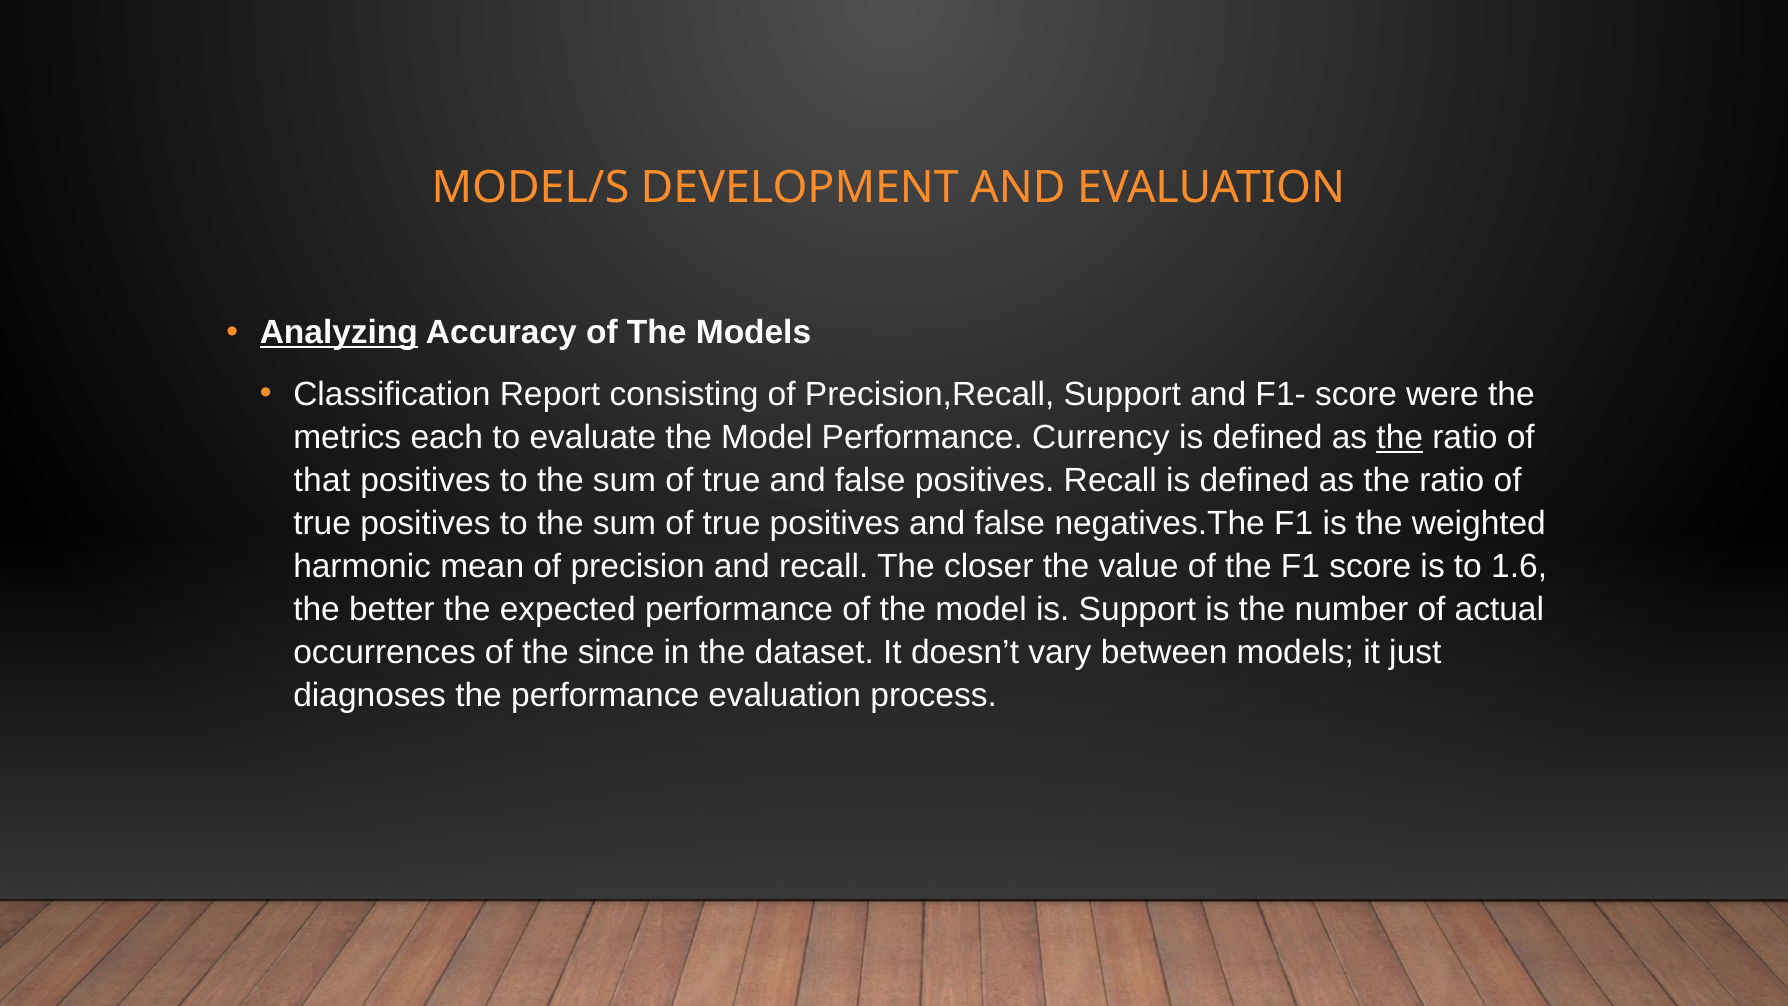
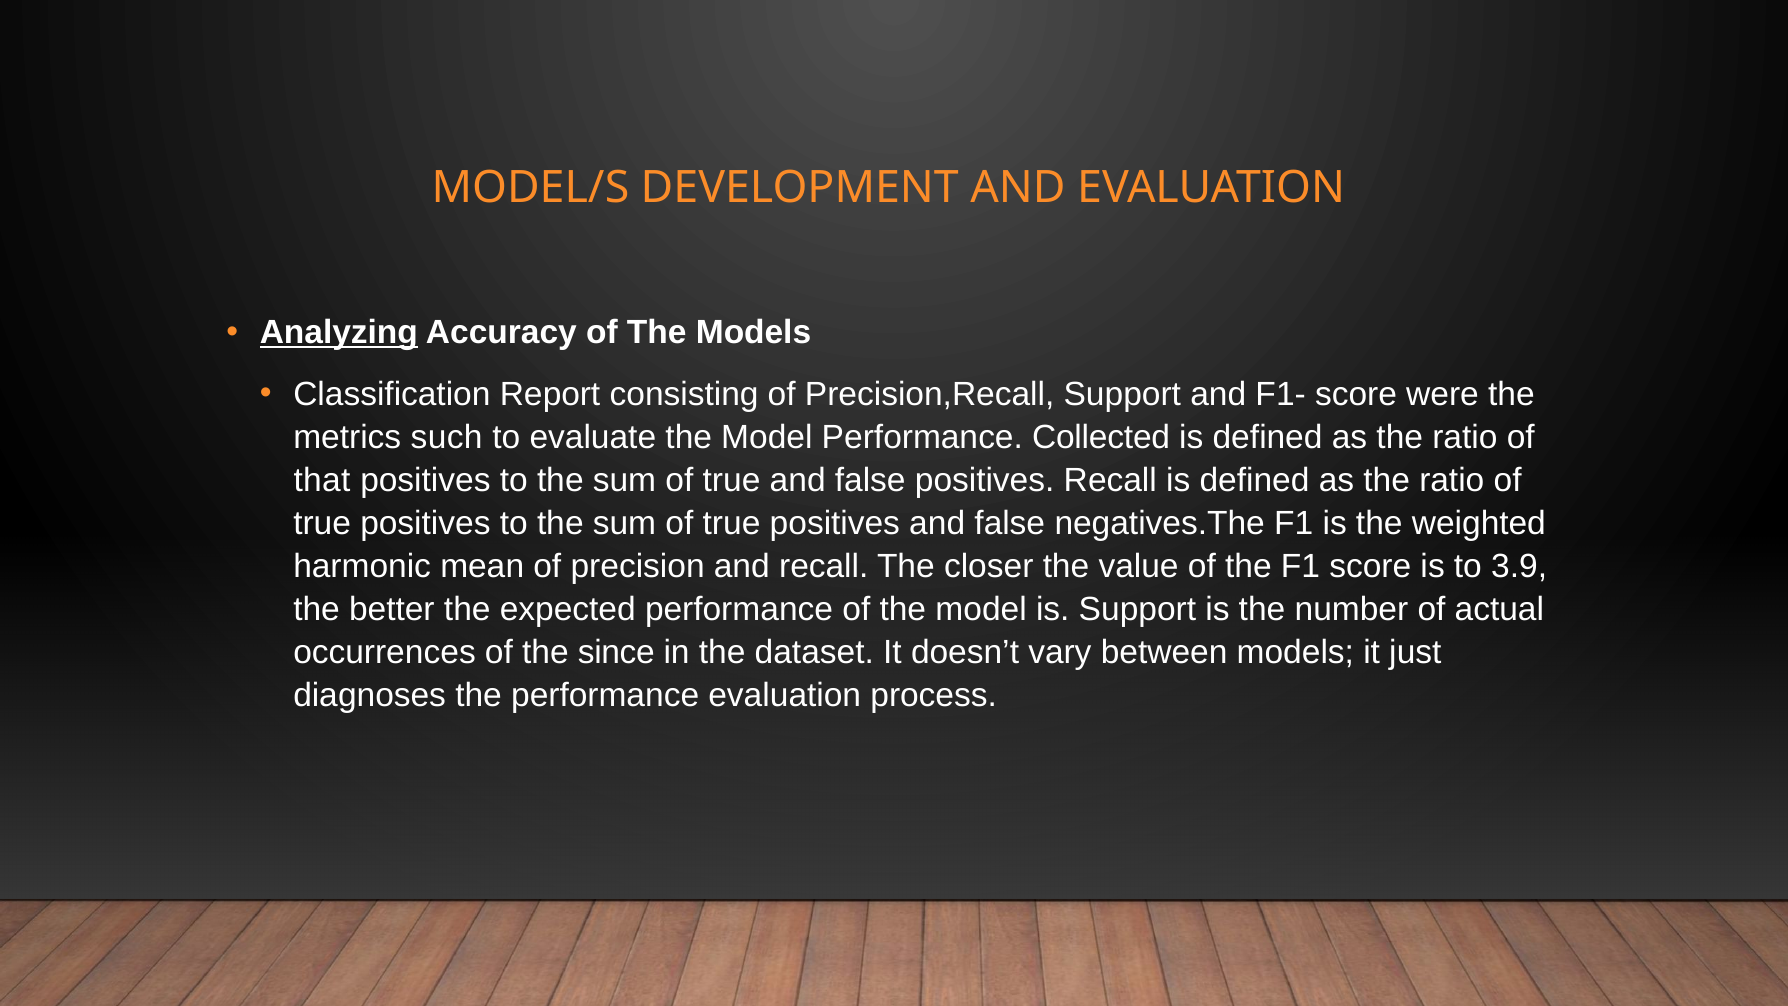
each: each -> such
Currency: Currency -> Collected
the at (1400, 437) underline: present -> none
1.6: 1.6 -> 3.9
